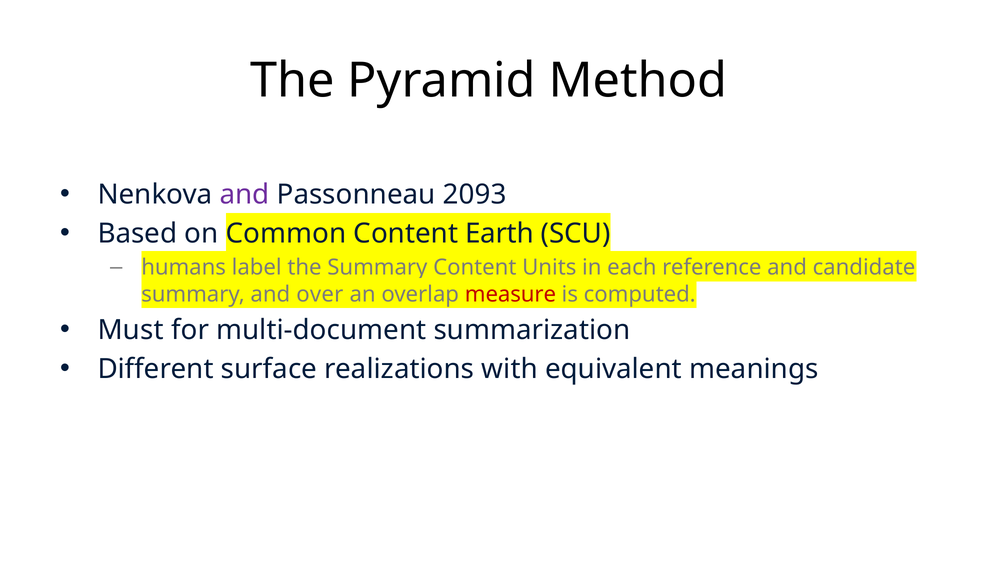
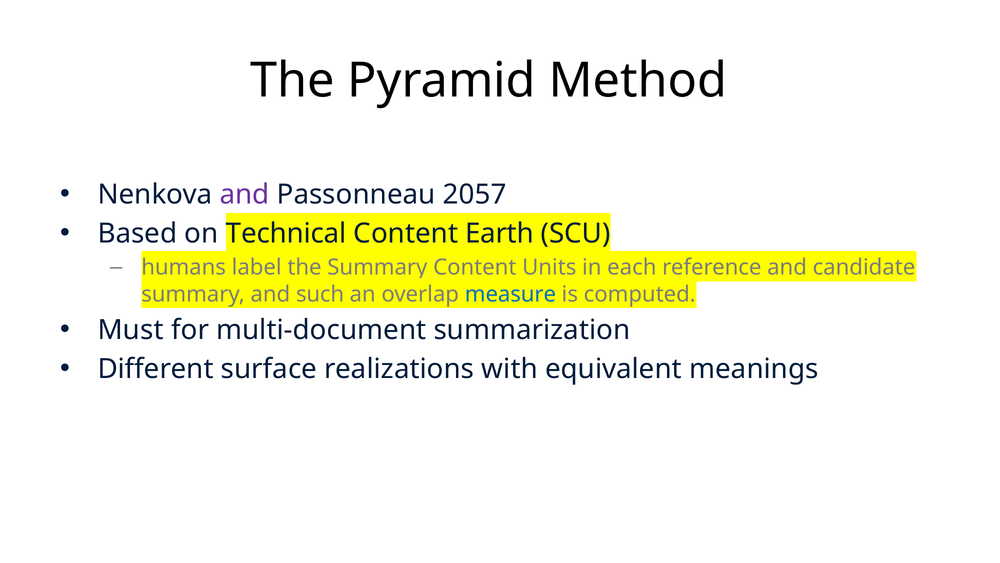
2093: 2093 -> 2057
Common: Common -> Technical
over: over -> such
measure colour: red -> blue
